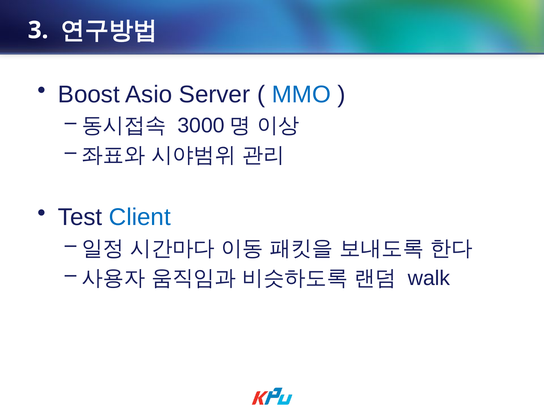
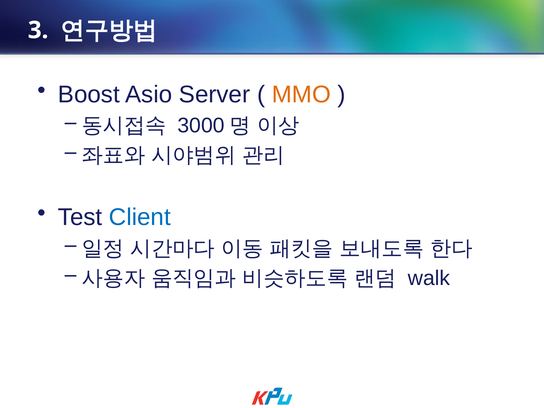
MMO colour: blue -> orange
